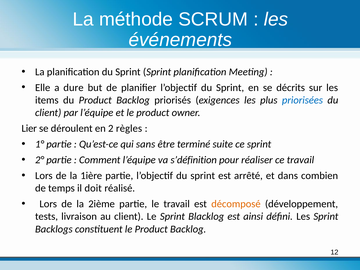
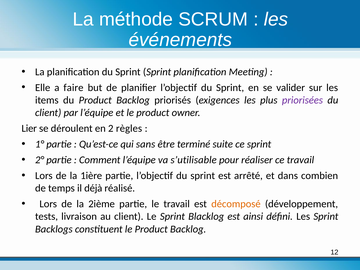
dure: dure -> faire
décrits: décrits -> valider
priorisées colour: blue -> purple
s’définition: s’définition -> s’utilisable
doit: doit -> déjà
